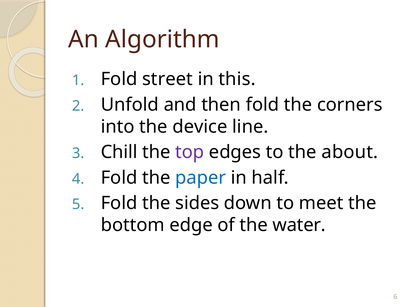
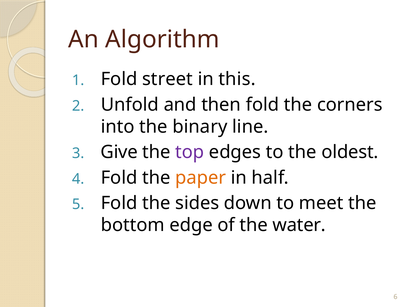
device: device -> binary
Chill: Chill -> Give
about: about -> oldest
paper colour: blue -> orange
